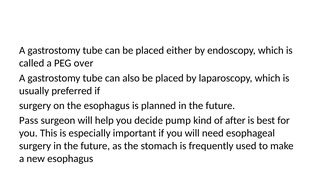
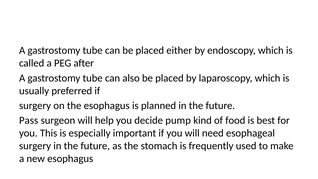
over: over -> after
after: after -> food
